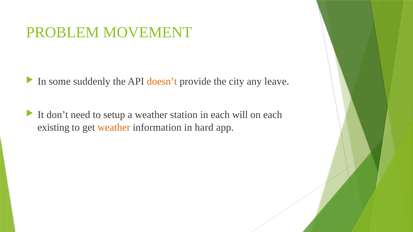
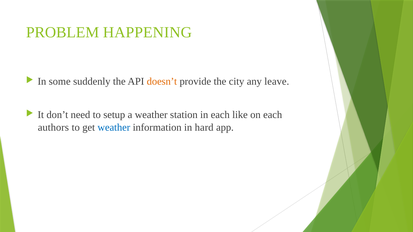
MOVEMENT: MOVEMENT -> HAPPENING
will: will -> like
existing: existing -> authors
weather at (114, 127) colour: orange -> blue
